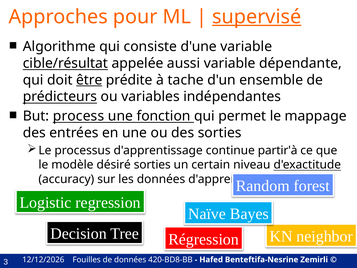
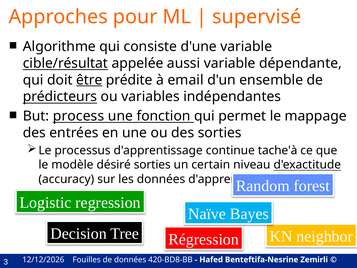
supervisé underline: present -> none
tache: tache -> email
partir'à: partir'à -> tache'à
